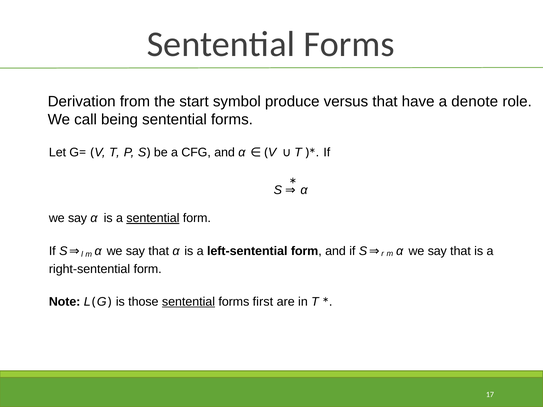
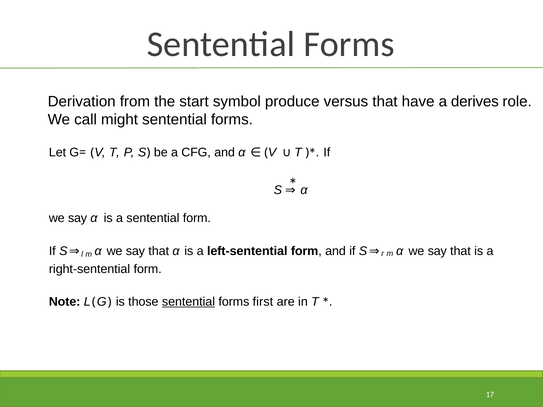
denote: denote -> derives
being: being -> might
sentential at (153, 218) underline: present -> none
